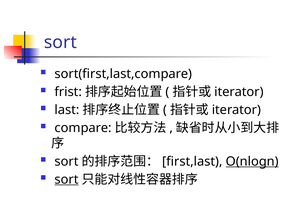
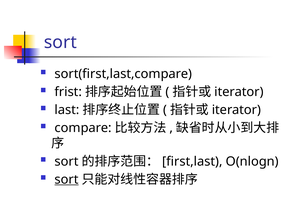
O(nlogn underline: present -> none
